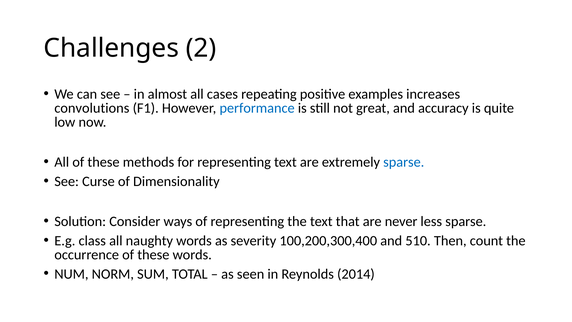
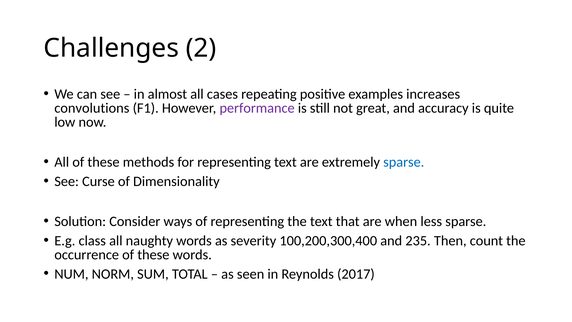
performance colour: blue -> purple
never: never -> when
510: 510 -> 235
2014: 2014 -> 2017
